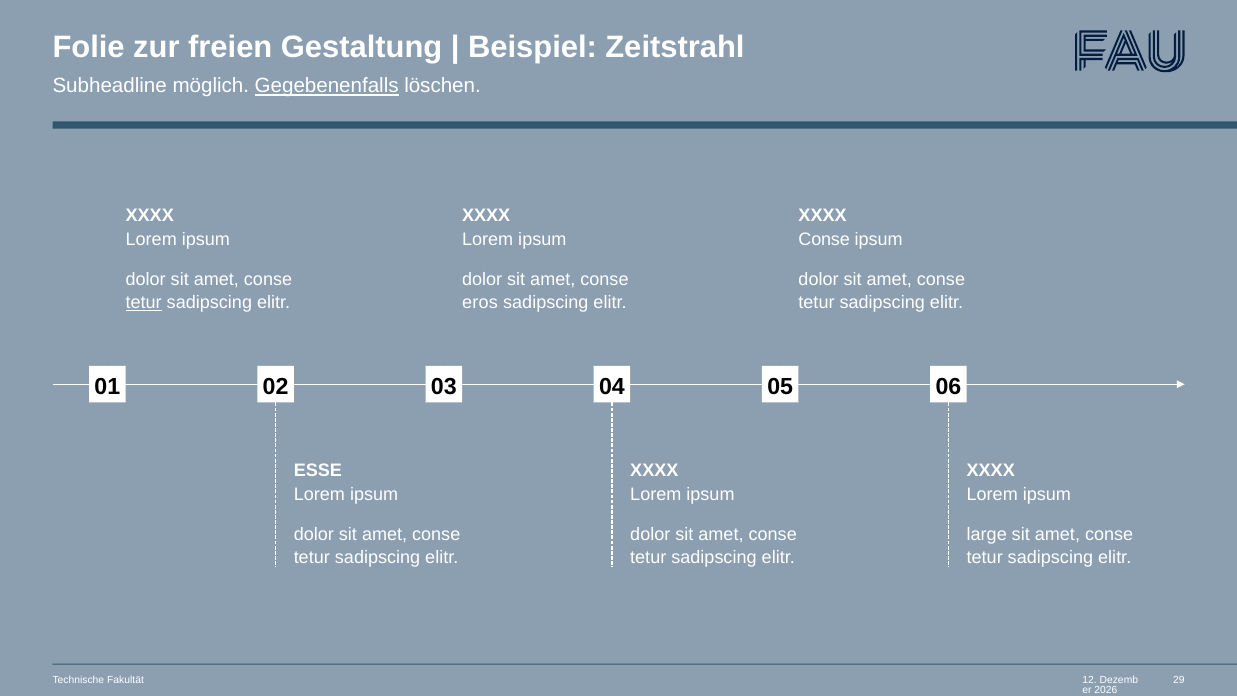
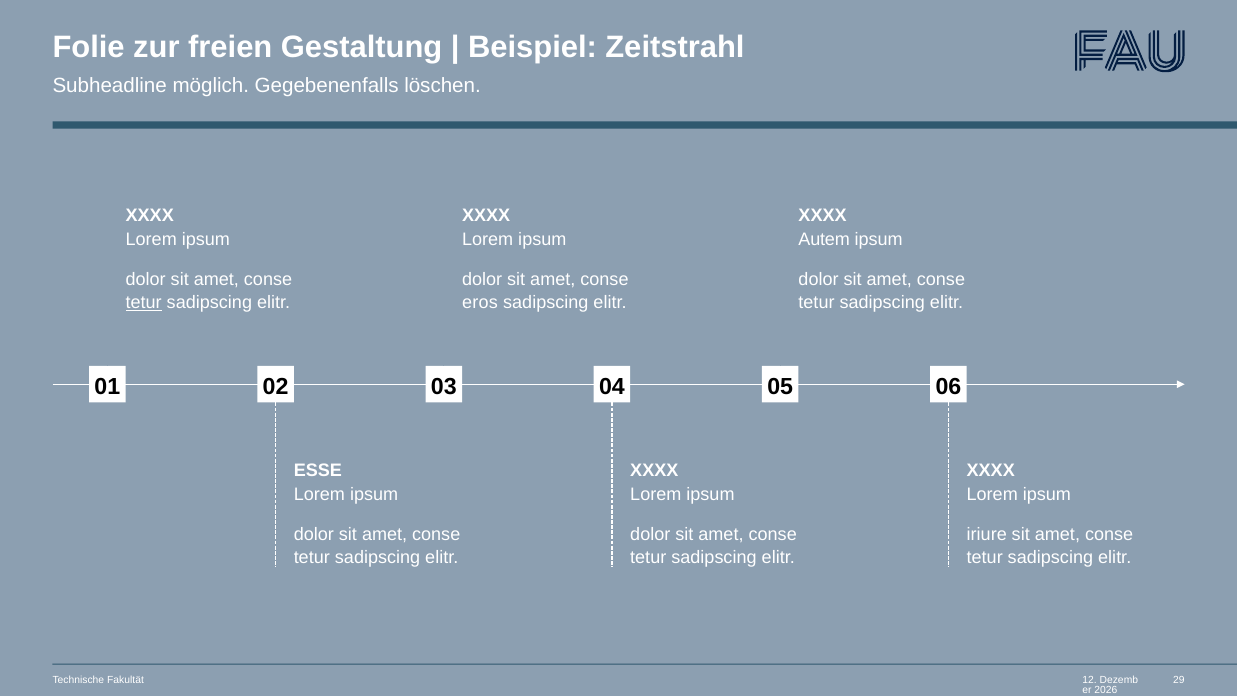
Gegebenenfalls underline: present -> none
Conse at (824, 240): Conse -> Autem
large: large -> iriure
